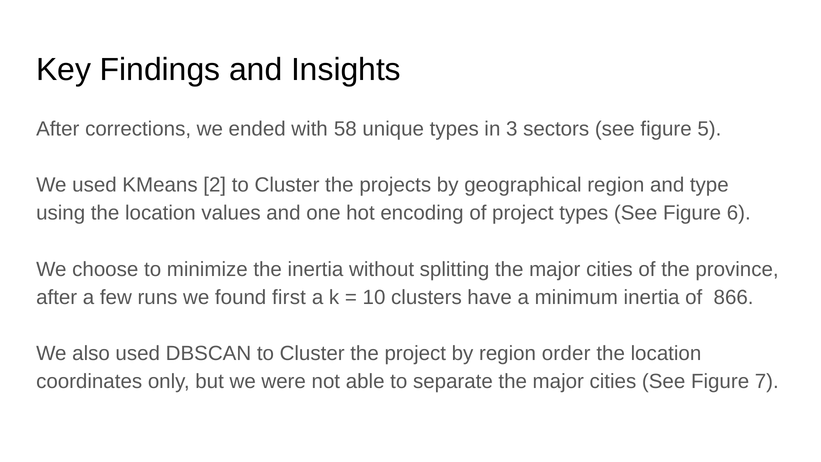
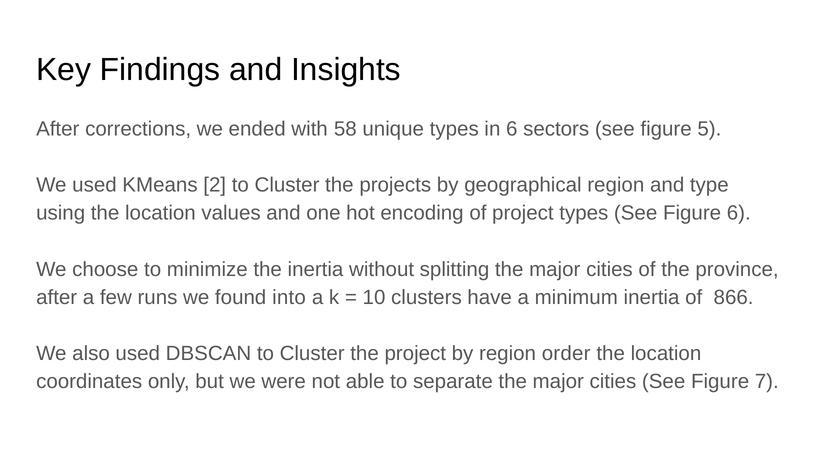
in 3: 3 -> 6
first: first -> into
